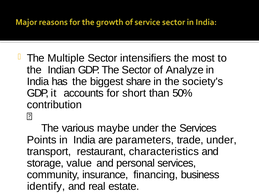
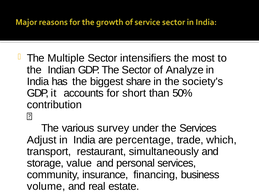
maybe: maybe -> survey
Points: Points -> Adjust
parameters: parameters -> percentage
trade under: under -> which
characteristics: characteristics -> simultaneously
identify: identify -> volume
